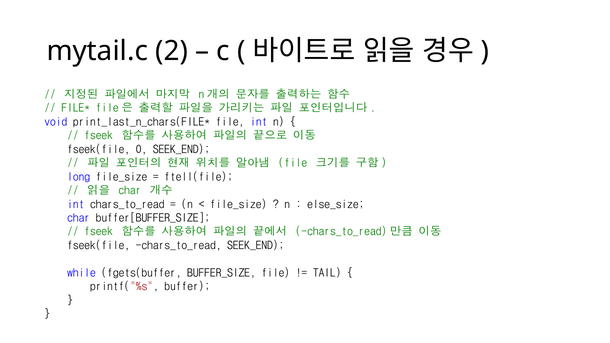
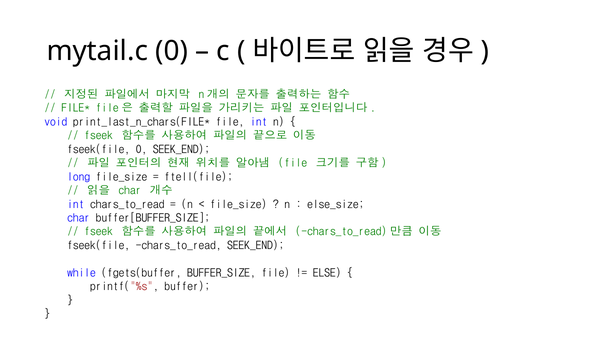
mytail.c 2: 2 -> 0
TAIL: TAIL -> ELSE
